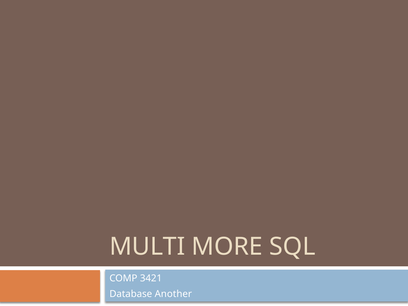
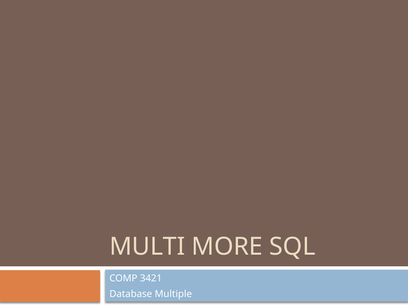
Another: Another -> Multiple
